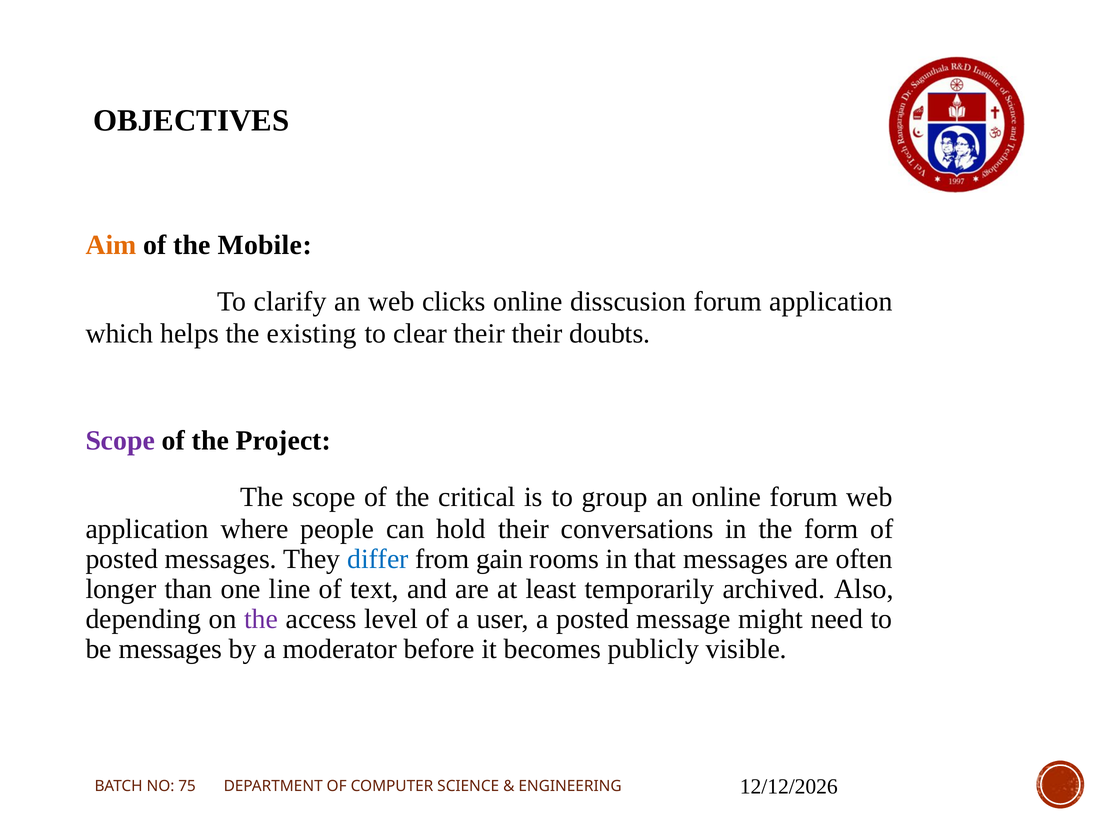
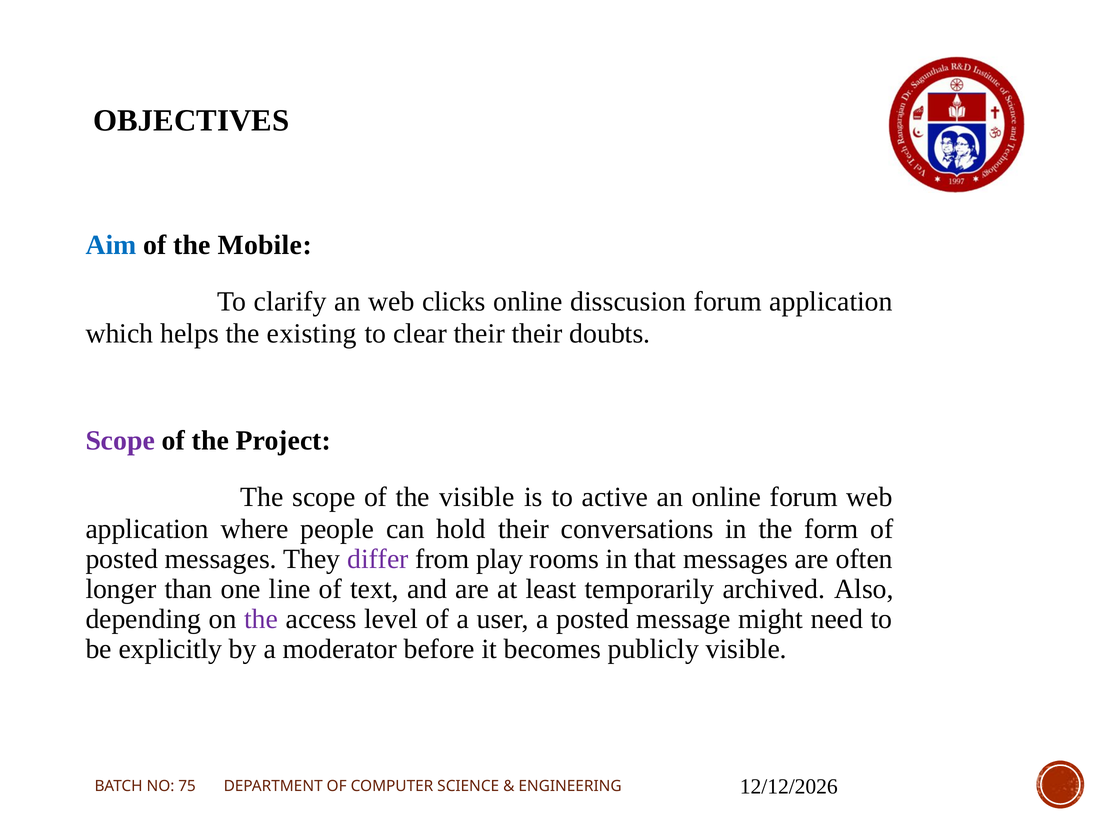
Aim colour: orange -> blue
the critical: critical -> visible
group: group -> active
differ colour: blue -> purple
gain: gain -> play
be messages: messages -> explicitly
